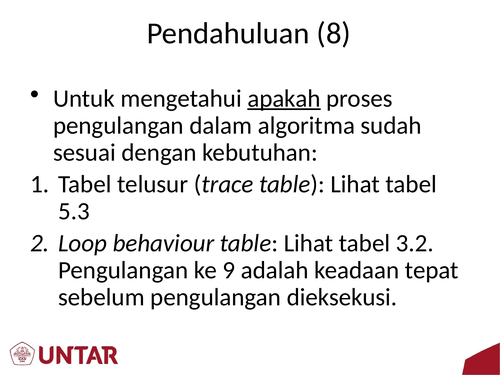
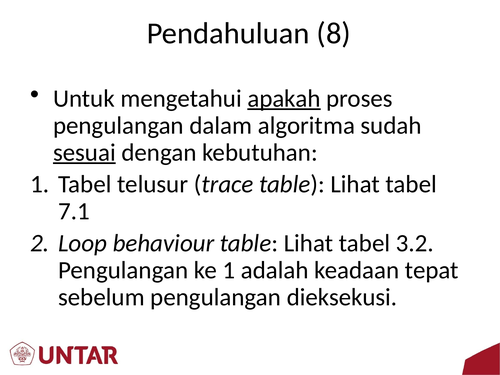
sesuai underline: none -> present
5.3: 5.3 -> 7.1
ke 9: 9 -> 1
